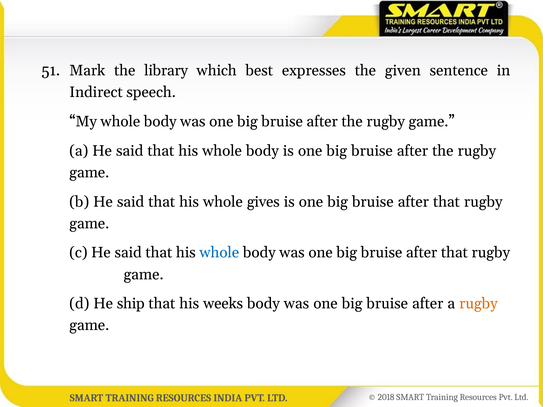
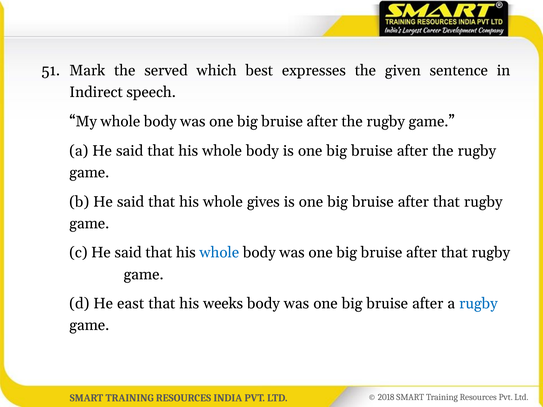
library: library -> served
ship: ship -> east
rugby at (478, 304) colour: orange -> blue
